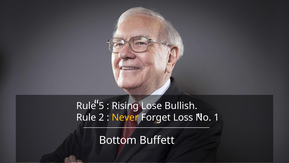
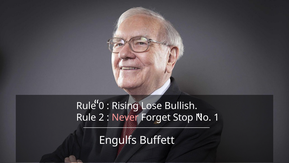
5: 5 -> 0
Never colour: yellow -> pink
Loss: Loss -> Stop
Bottom: Bottom -> Engulfs
